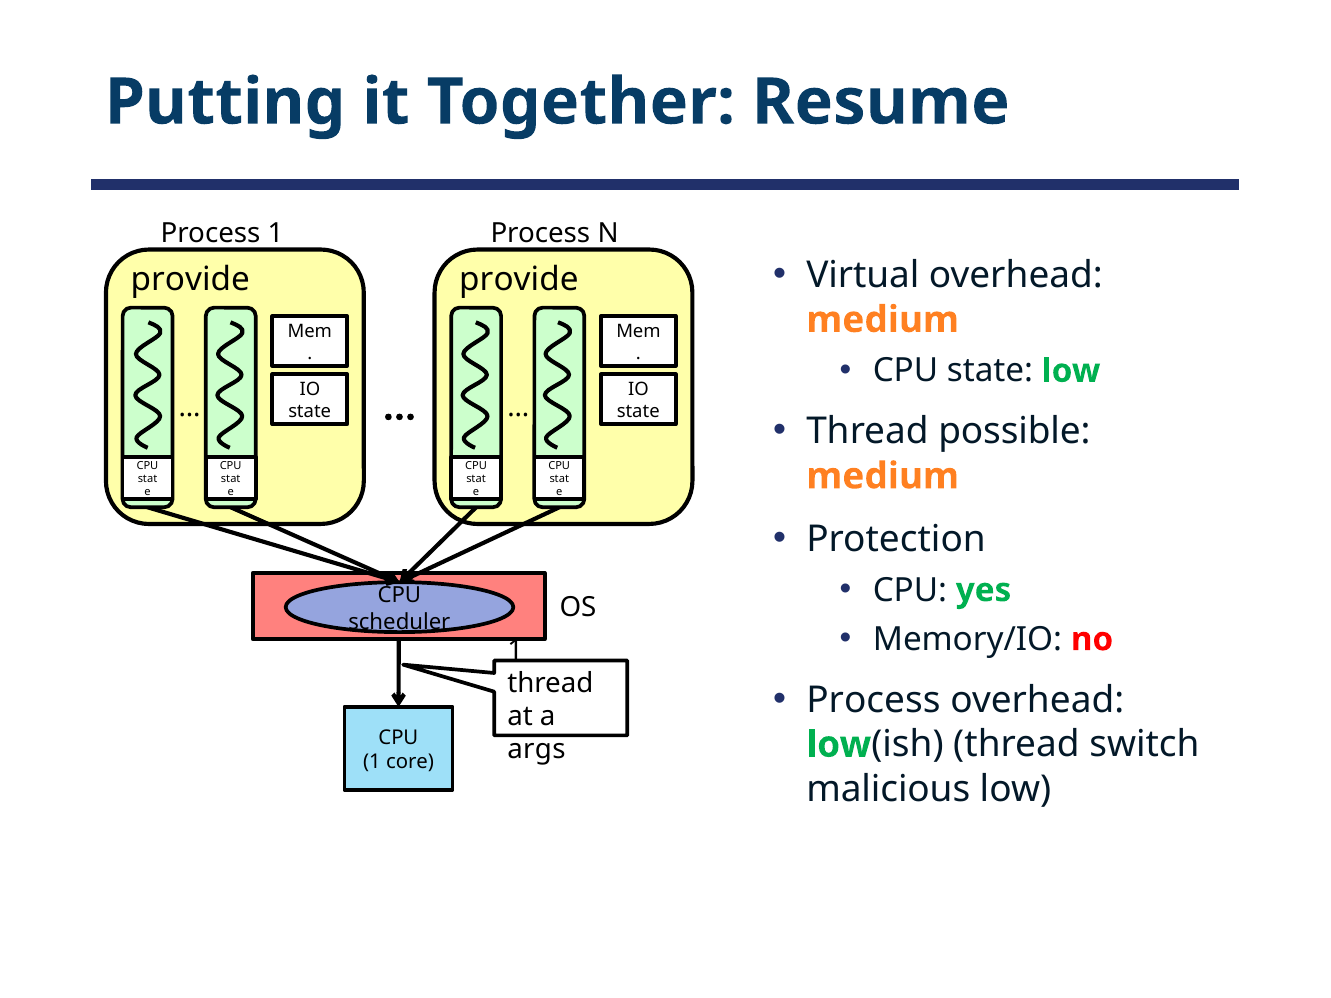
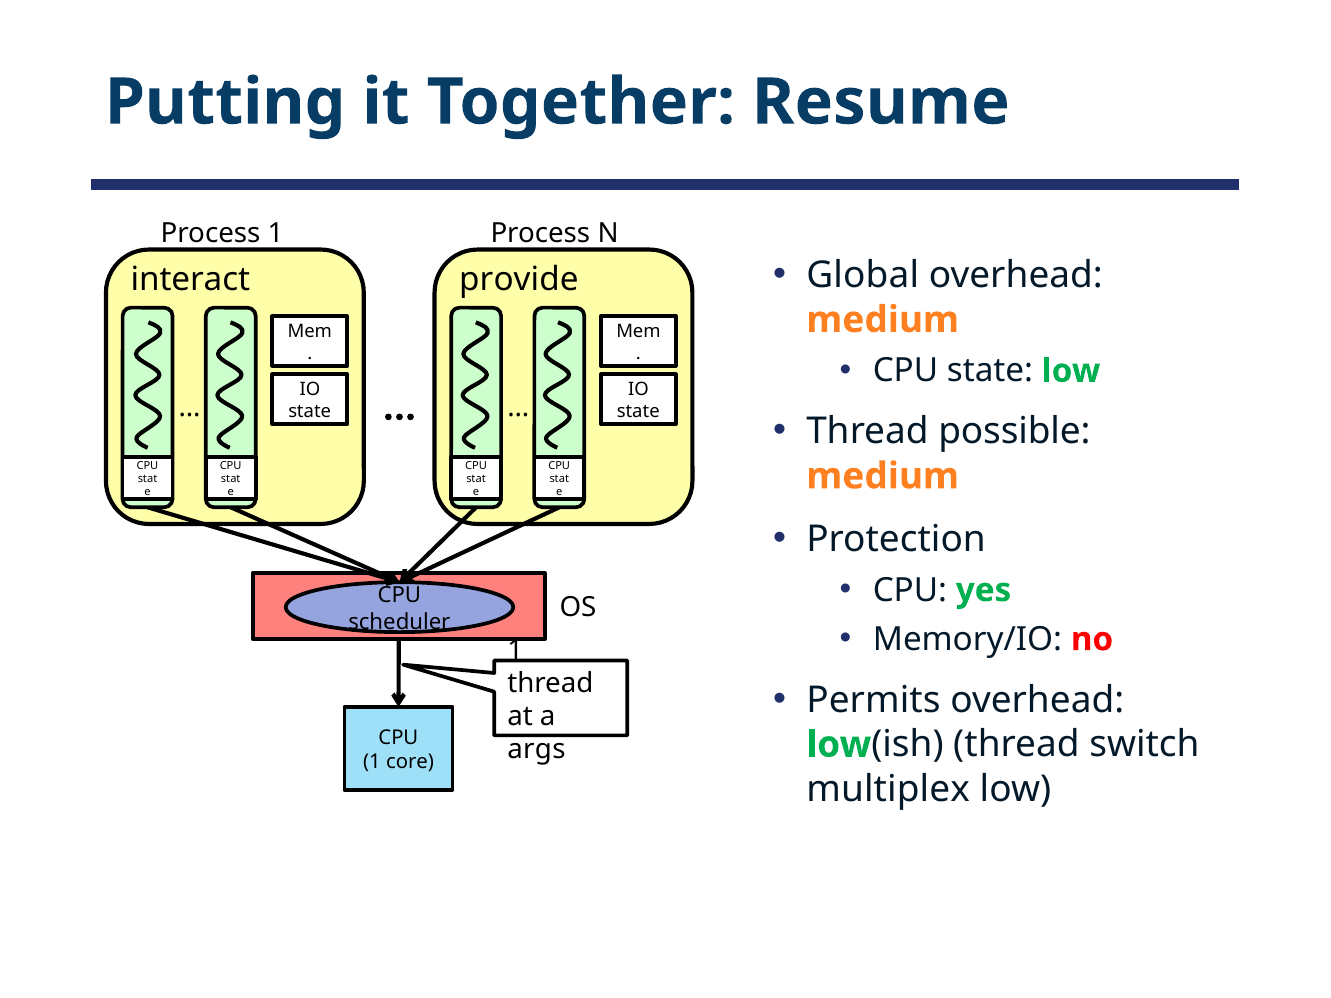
Virtual: Virtual -> Global
provide at (190, 280): provide -> interact
Process at (873, 700): Process -> Permits
malicious: malicious -> multiplex
